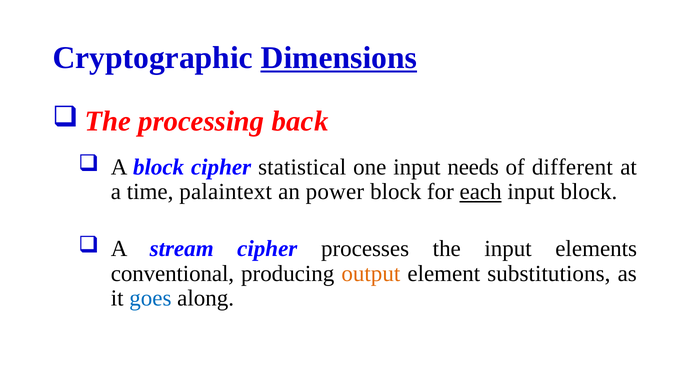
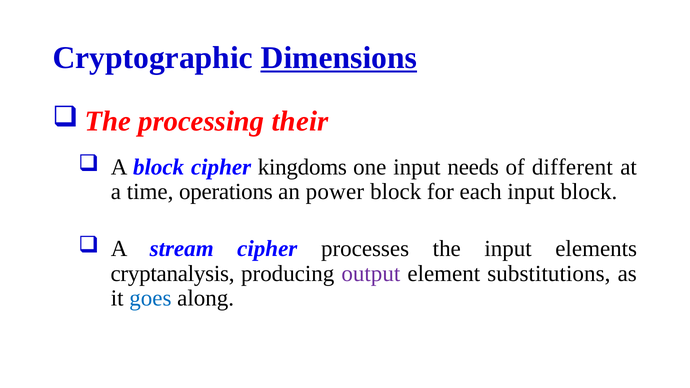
back: back -> their
statistical: statistical -> kingdoms
palaintext: palaintext -> operations
each underline: present -> none
conventional: conventional -> cryptanalysis
output colour: orange -> purple
